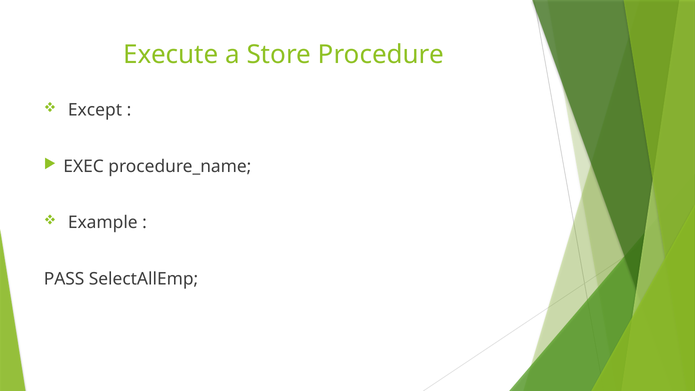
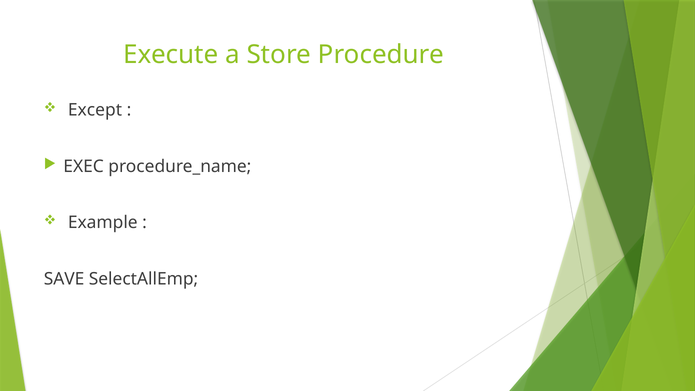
PASS: PASS -> SAVE
